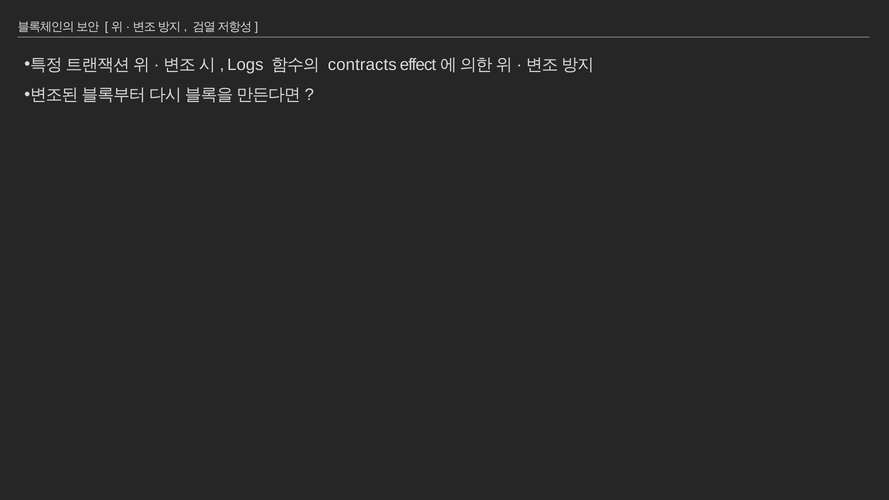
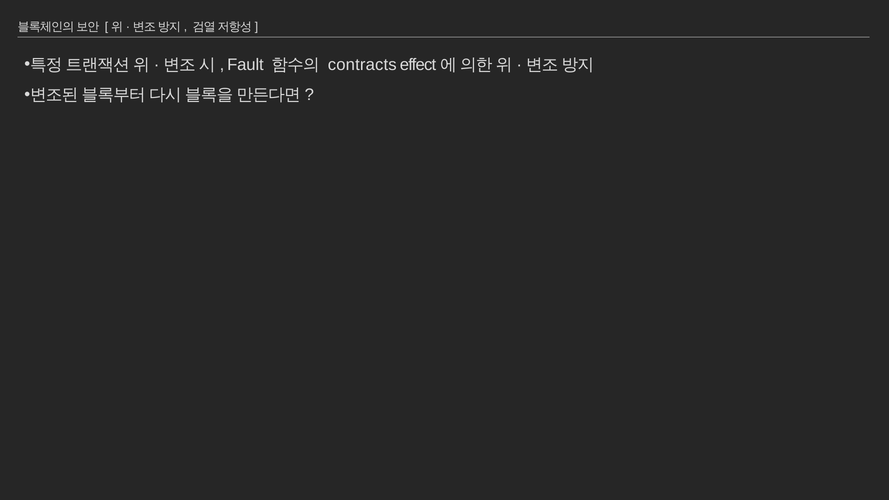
Logs: Logs -> Fault
